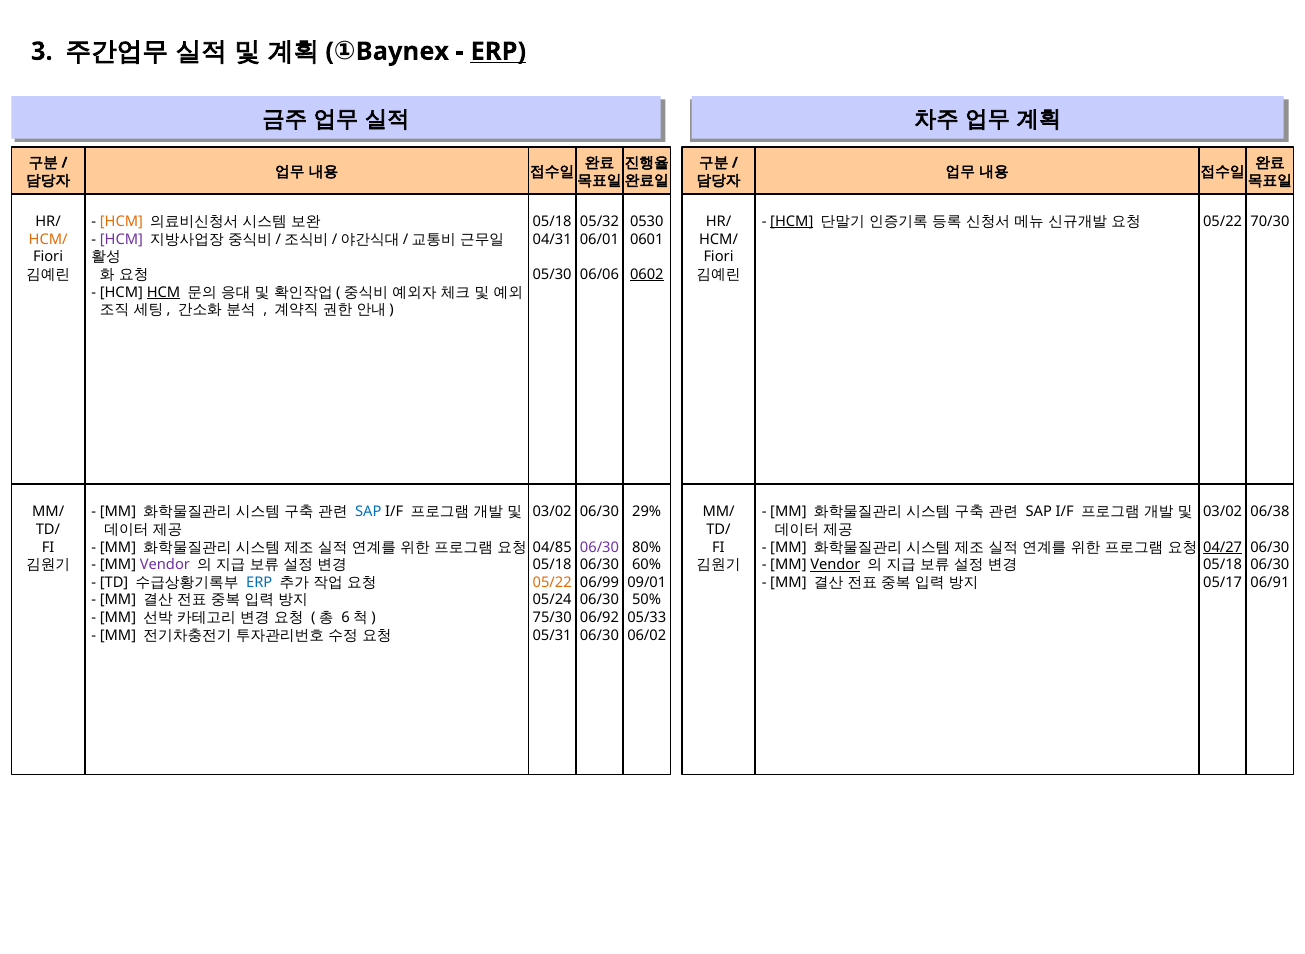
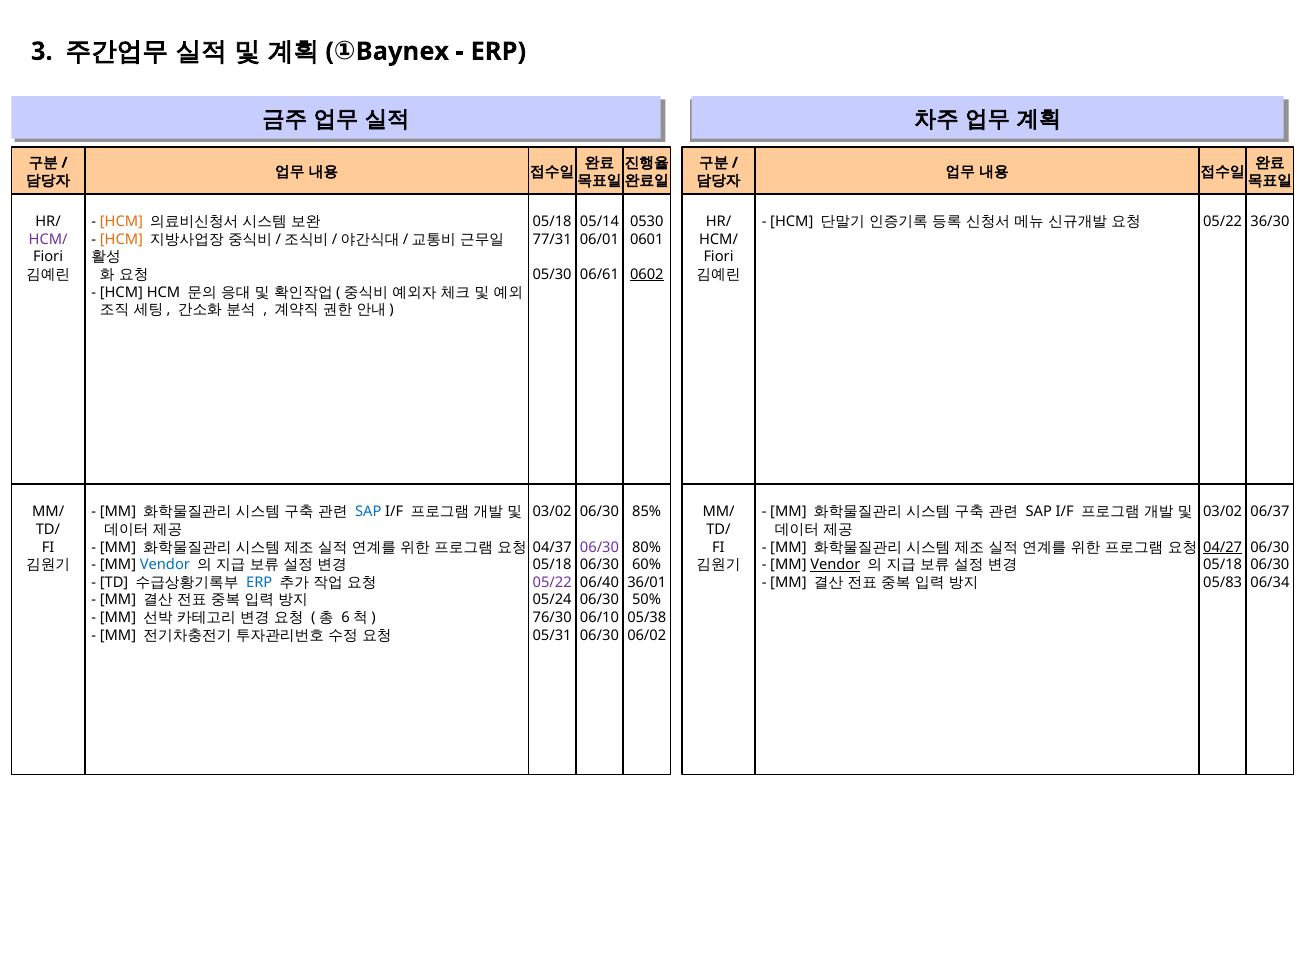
ERP at (498, 51) underline: present -> none
05/32: 05/32 -> 05/14
HCM at (792, 222) underline: present -> none
70/30: 70/30 -> 36/30
HCM/ at (48, 239) colour: orange -> purple
HCM at (121, 239) colour: purple -> orange
04/31: 04/31 -> 77/31
06/06: 06/06 -> 06/61
HCM at (164, 292) underline: present -> none
29%: 29% -> 85%
06/38: 06/38 -> 06/37
04/85: 04/85 -> 04/37
Vendor at (165, 565) colour: purple -> blue
05/22 at (552, 583) colour: orange -> purple
06/99: 06/99 -> 06/40
09/01: 09/01 -> 36/01
05/17: 05/17 -> 05/83
06/91: 06/91 -> 06/34
75/30: 75/30 -> 76/30
06/92: 06/92 -> 06/10
05/33: 05/33 -> 05/38
